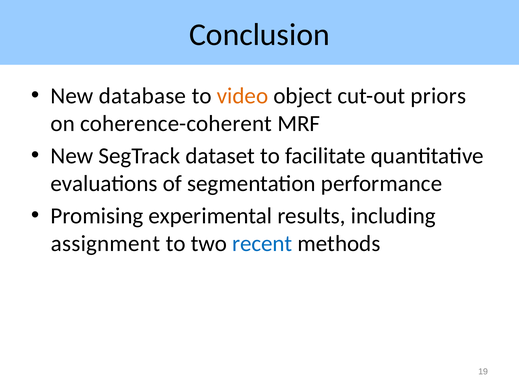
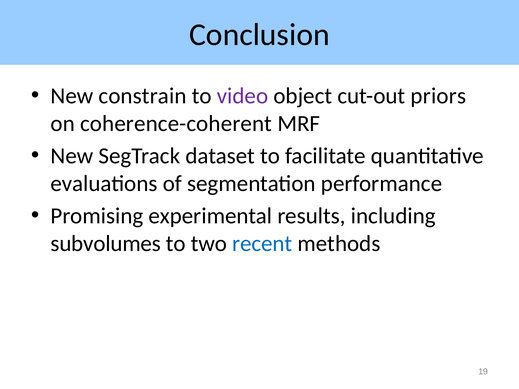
database: database -> constrain
video colour: orange -> purple
assignment: assignment -> subvolumes
